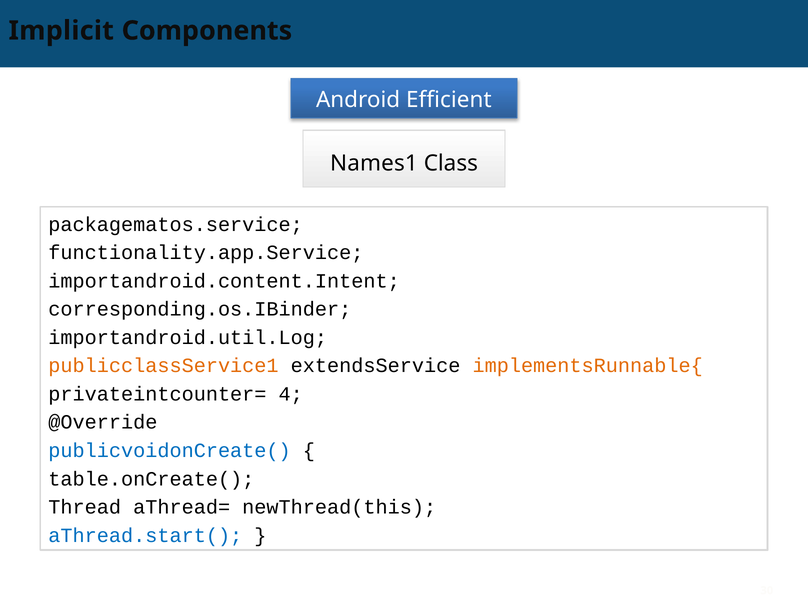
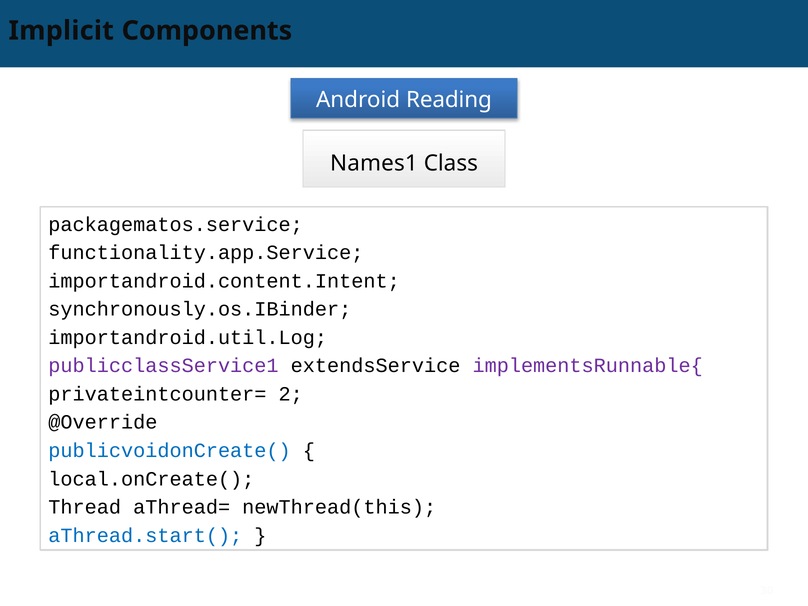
Efficient: Efficient -> Reading
corresponding.os.IBinder: corresponding.os.IBinder -> synchronously.os.IBinder
publicclassService1 colour: orange -> purple
implementsRunnable{ colour: orange -> purple
4: 4 -> 2
table.onCreate(: table.onCreate( -> local.onCreate(
